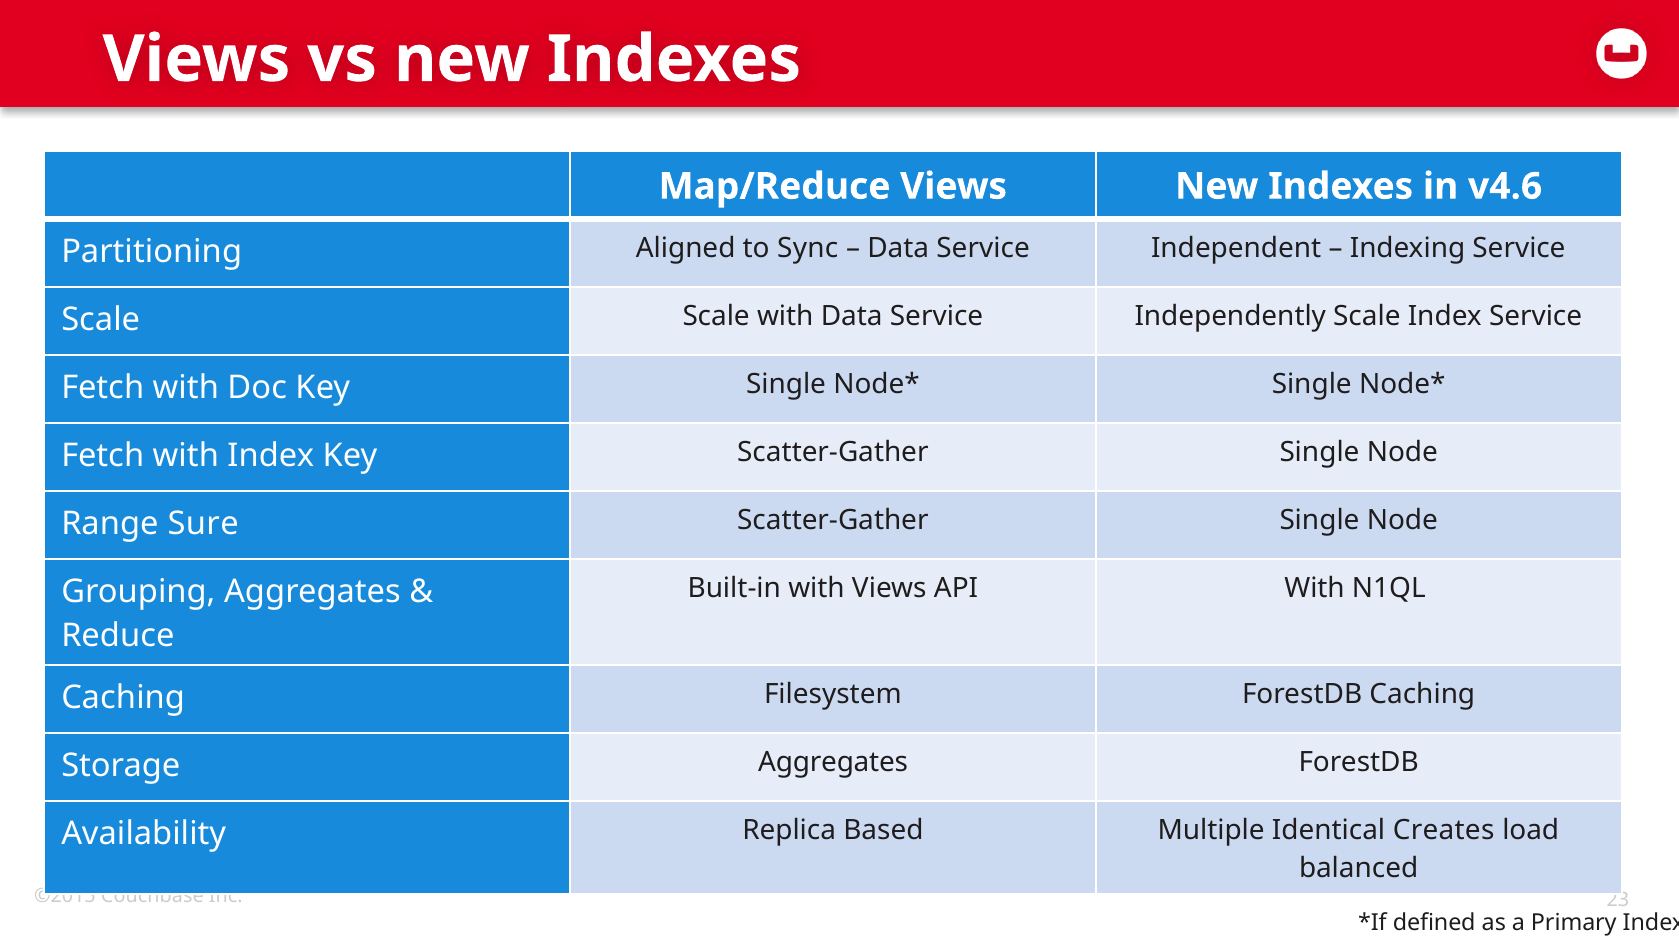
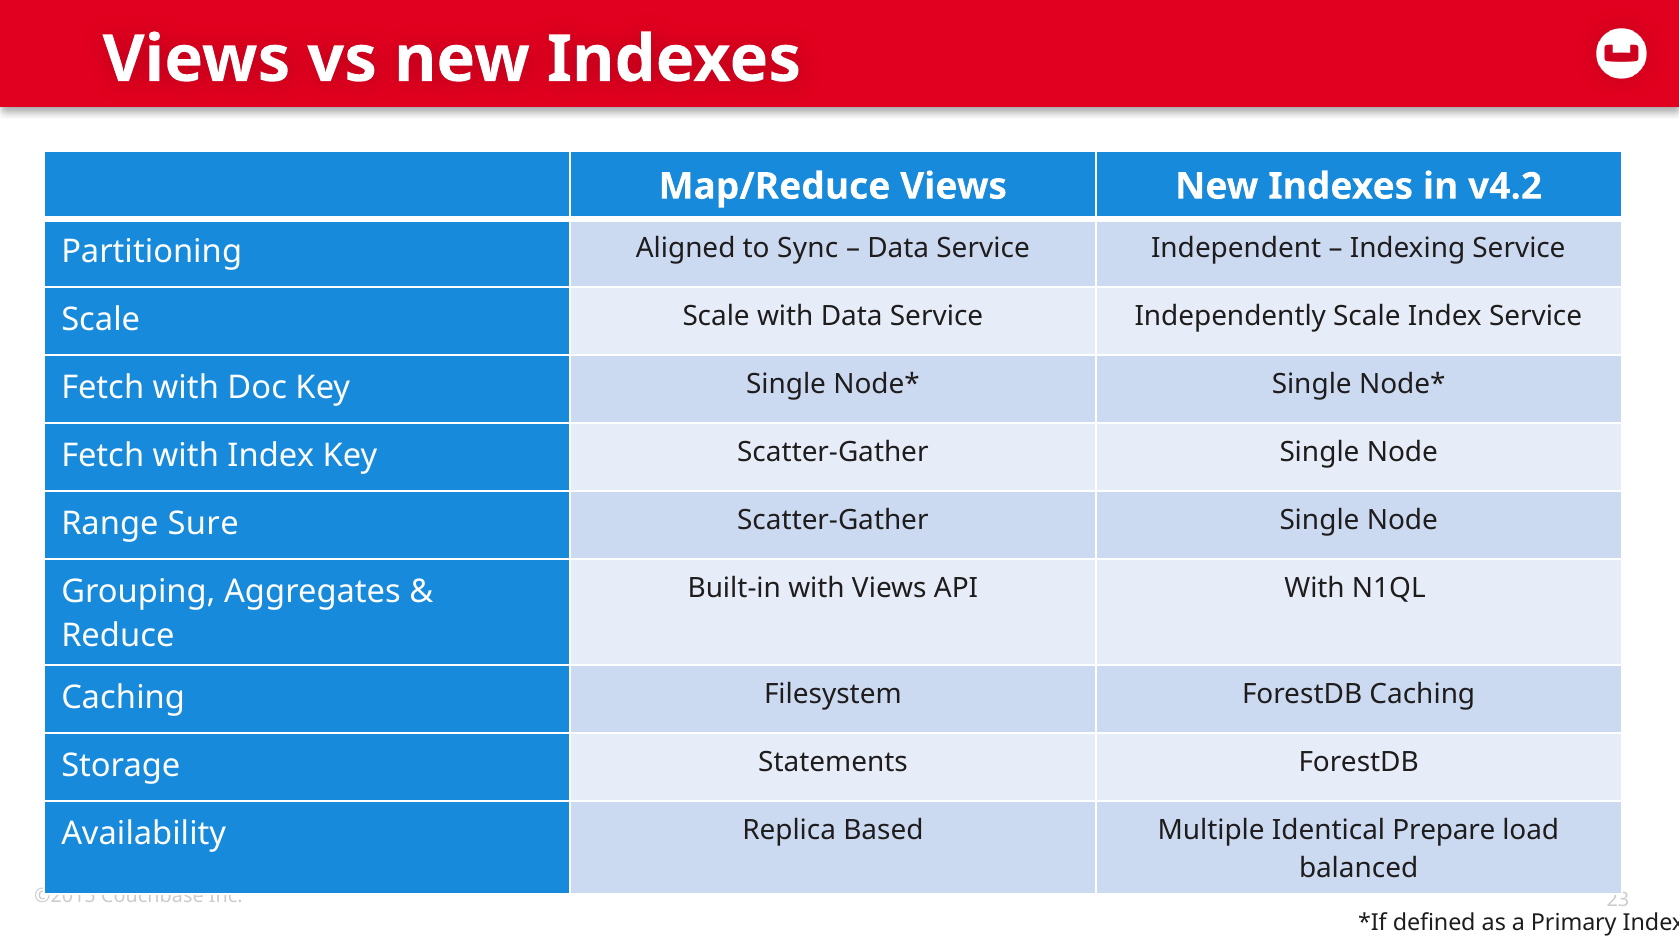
v4.6: v4.6 -> v4.2
Storage Aggregates: Aggregates -> Statements
Creates: Creates -> Prepare
